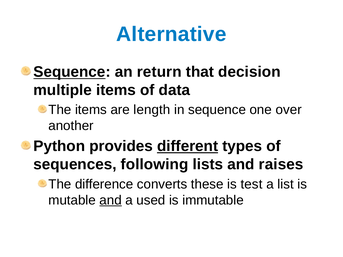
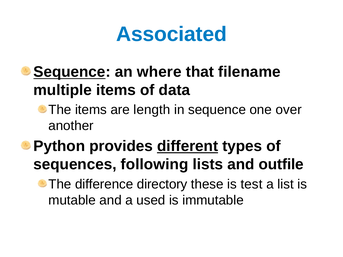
Alternative: Alternative -> Associated
return: return -> where
decision: decision -> filename
raises: raises -> outfile
converts: converts -> directory
and at (111, 200) underline: present -> none
